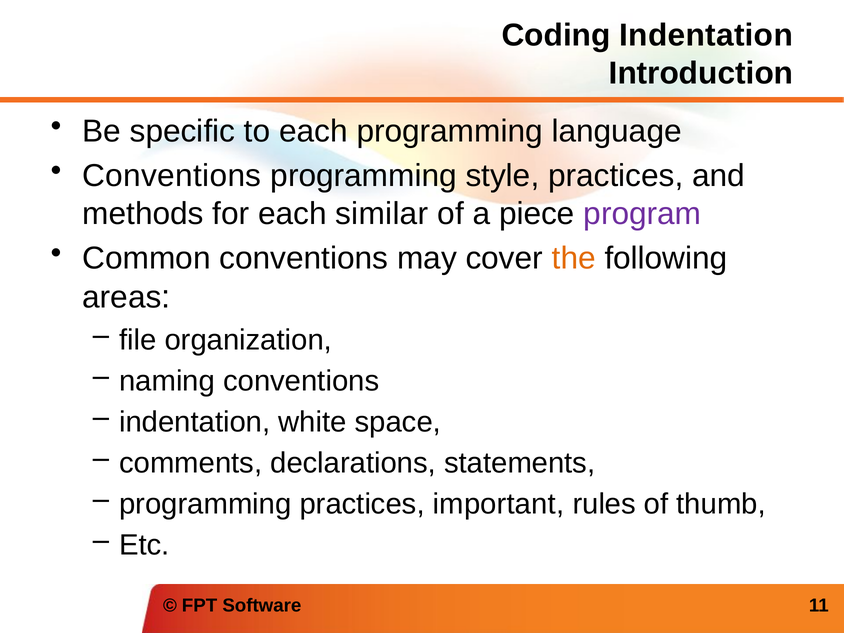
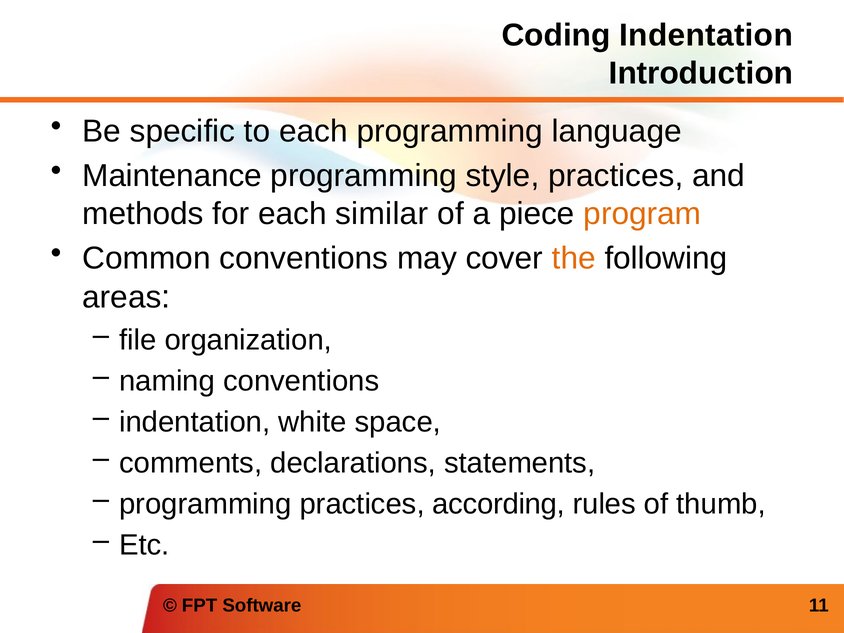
Conventions at (172, 176): Conventions -> Maintenance
program colour: purple -> orange
important: important -> according
